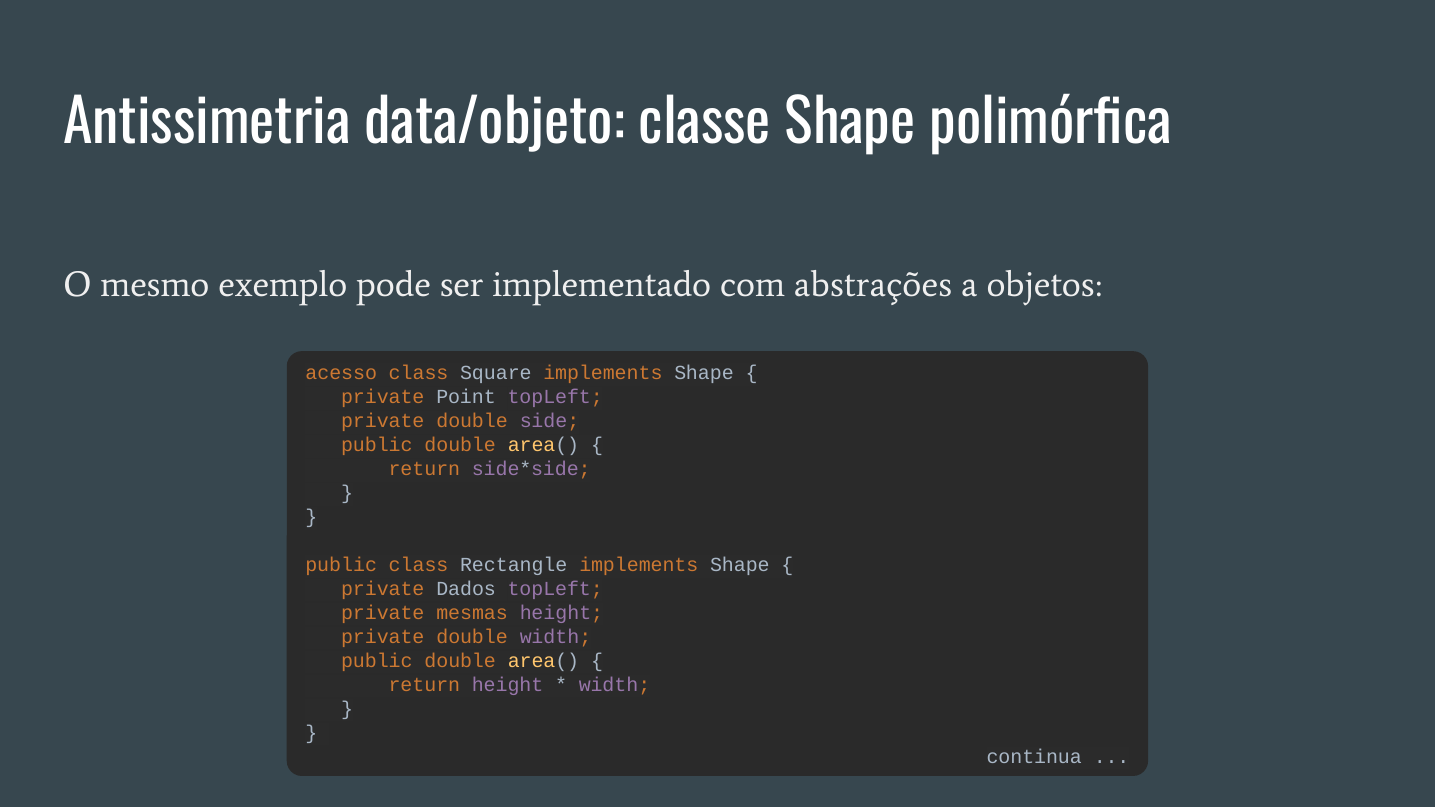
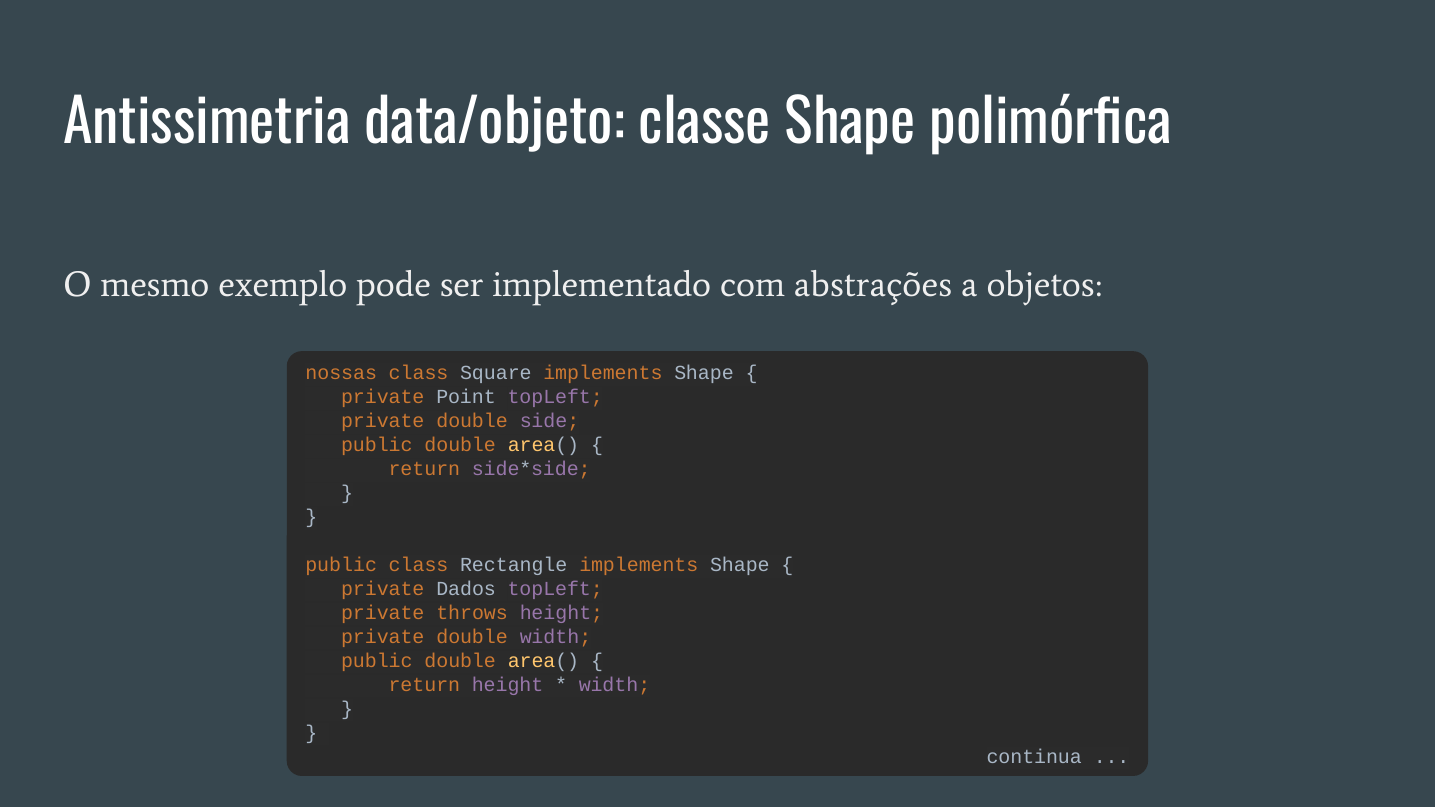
acesso: acesso -> nossas
mesmas: mesmas -> throws
